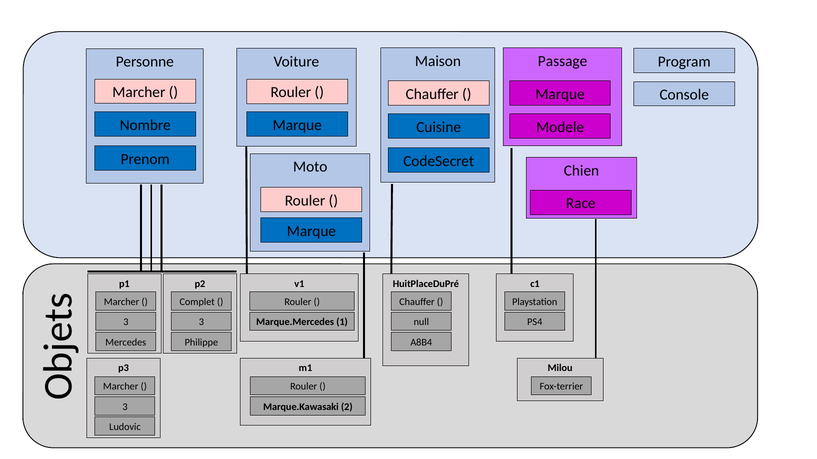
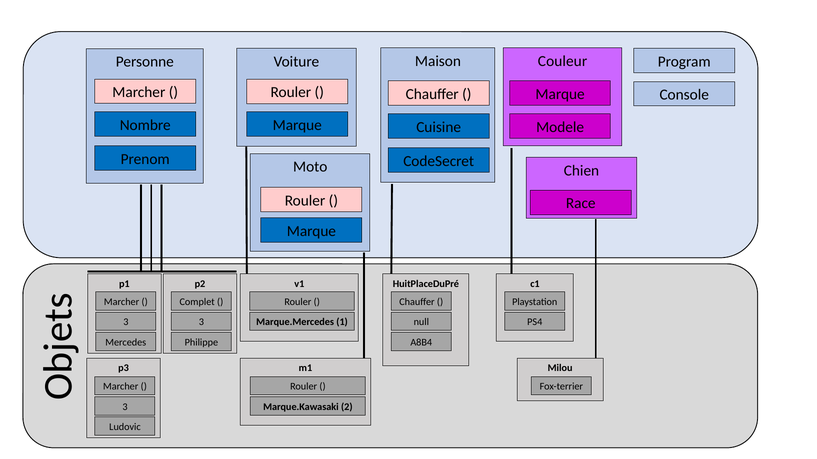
Passage: Passage -> Couleur
